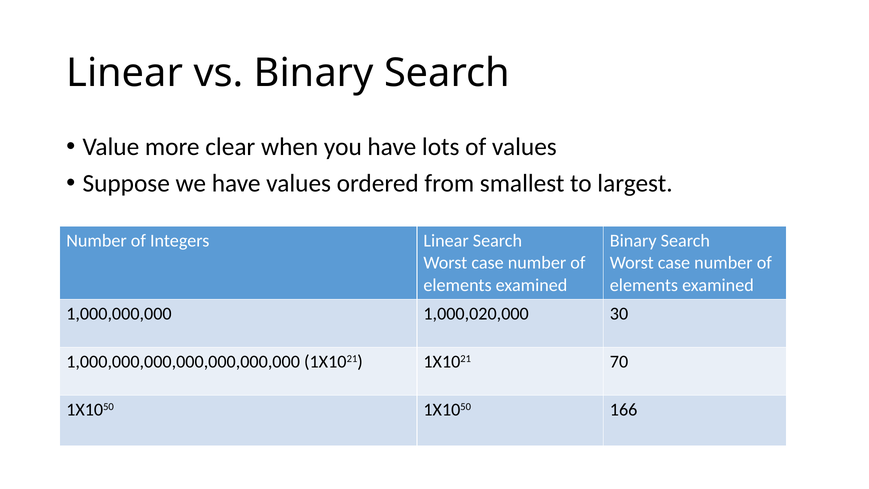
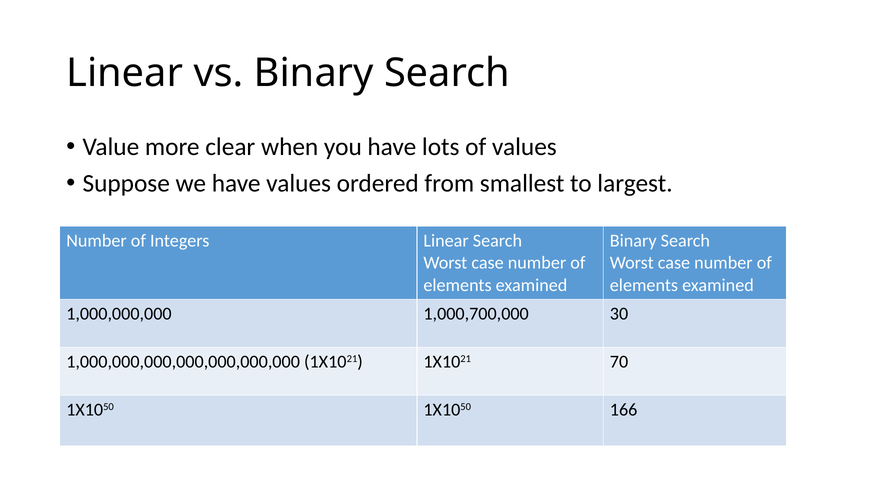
1,000,020,000: 1,000,020,000 -> 1,000,700,000
